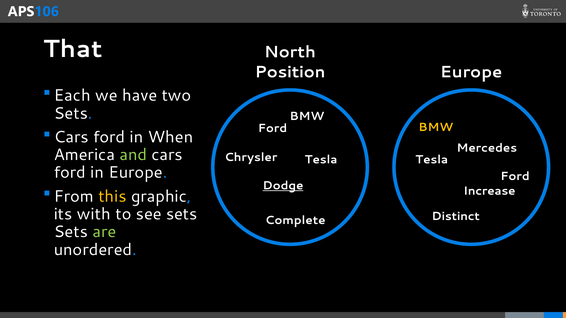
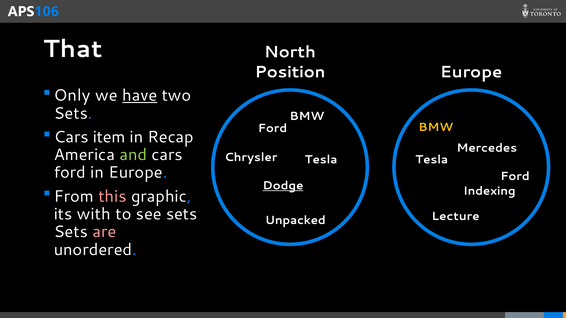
Each: Each -> Only
have underline: none -> present
ford at (109, 137): ford -> item
When: When -> Recap
Increase: Increase -> Indexing
this colour: yellow -> pink
Distinct: Distinct -> Lecture
Complete: Complete -> Unpacked
are colour: light green -> pink
